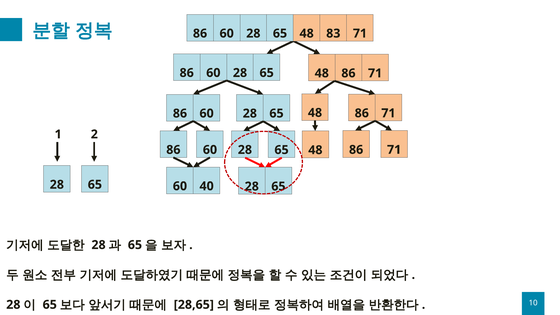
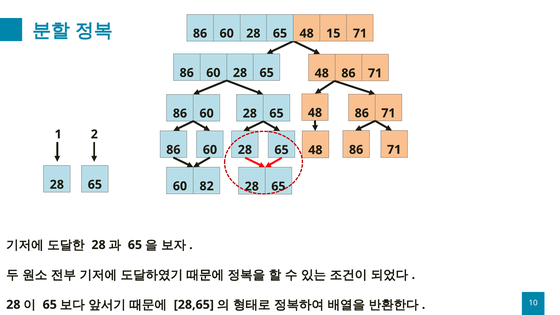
83: 83 -> 15
40: 40 -> 82
